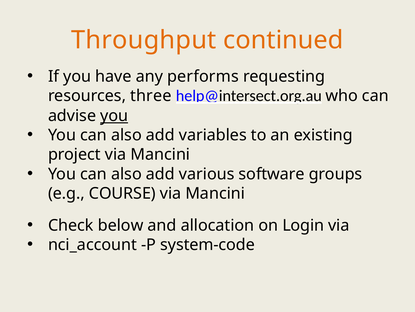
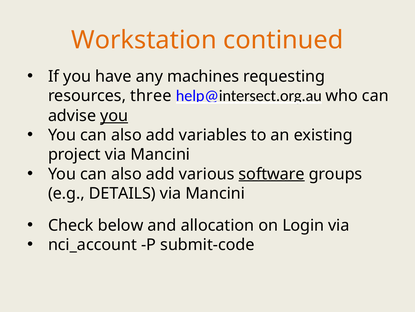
Throughput: Throughput -> Workstation
performs: performs -> machines
software underline: none -> present
COURSE: COURSE -> DETAILS
system-code: system-code -> submit-code
